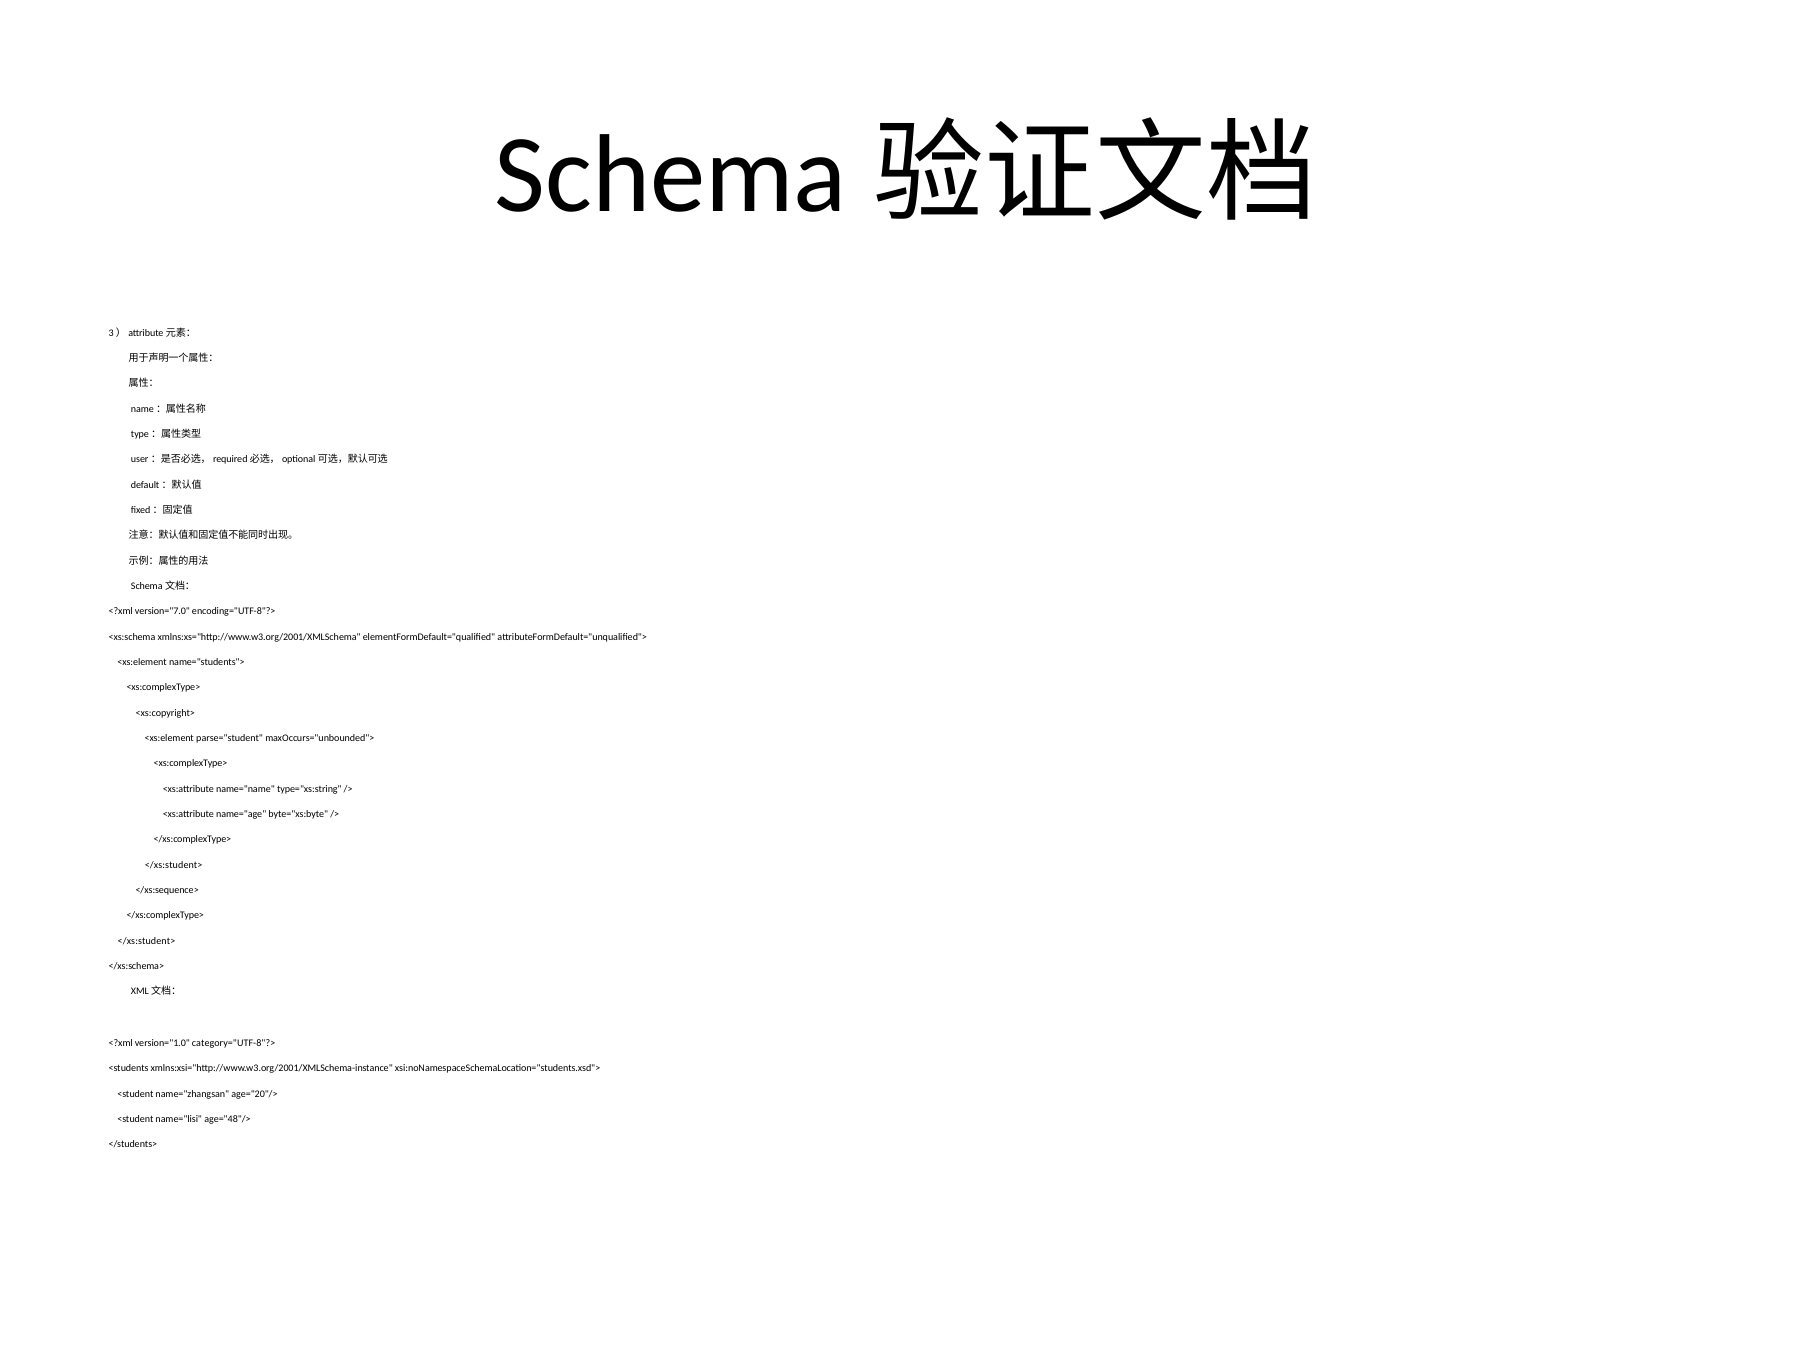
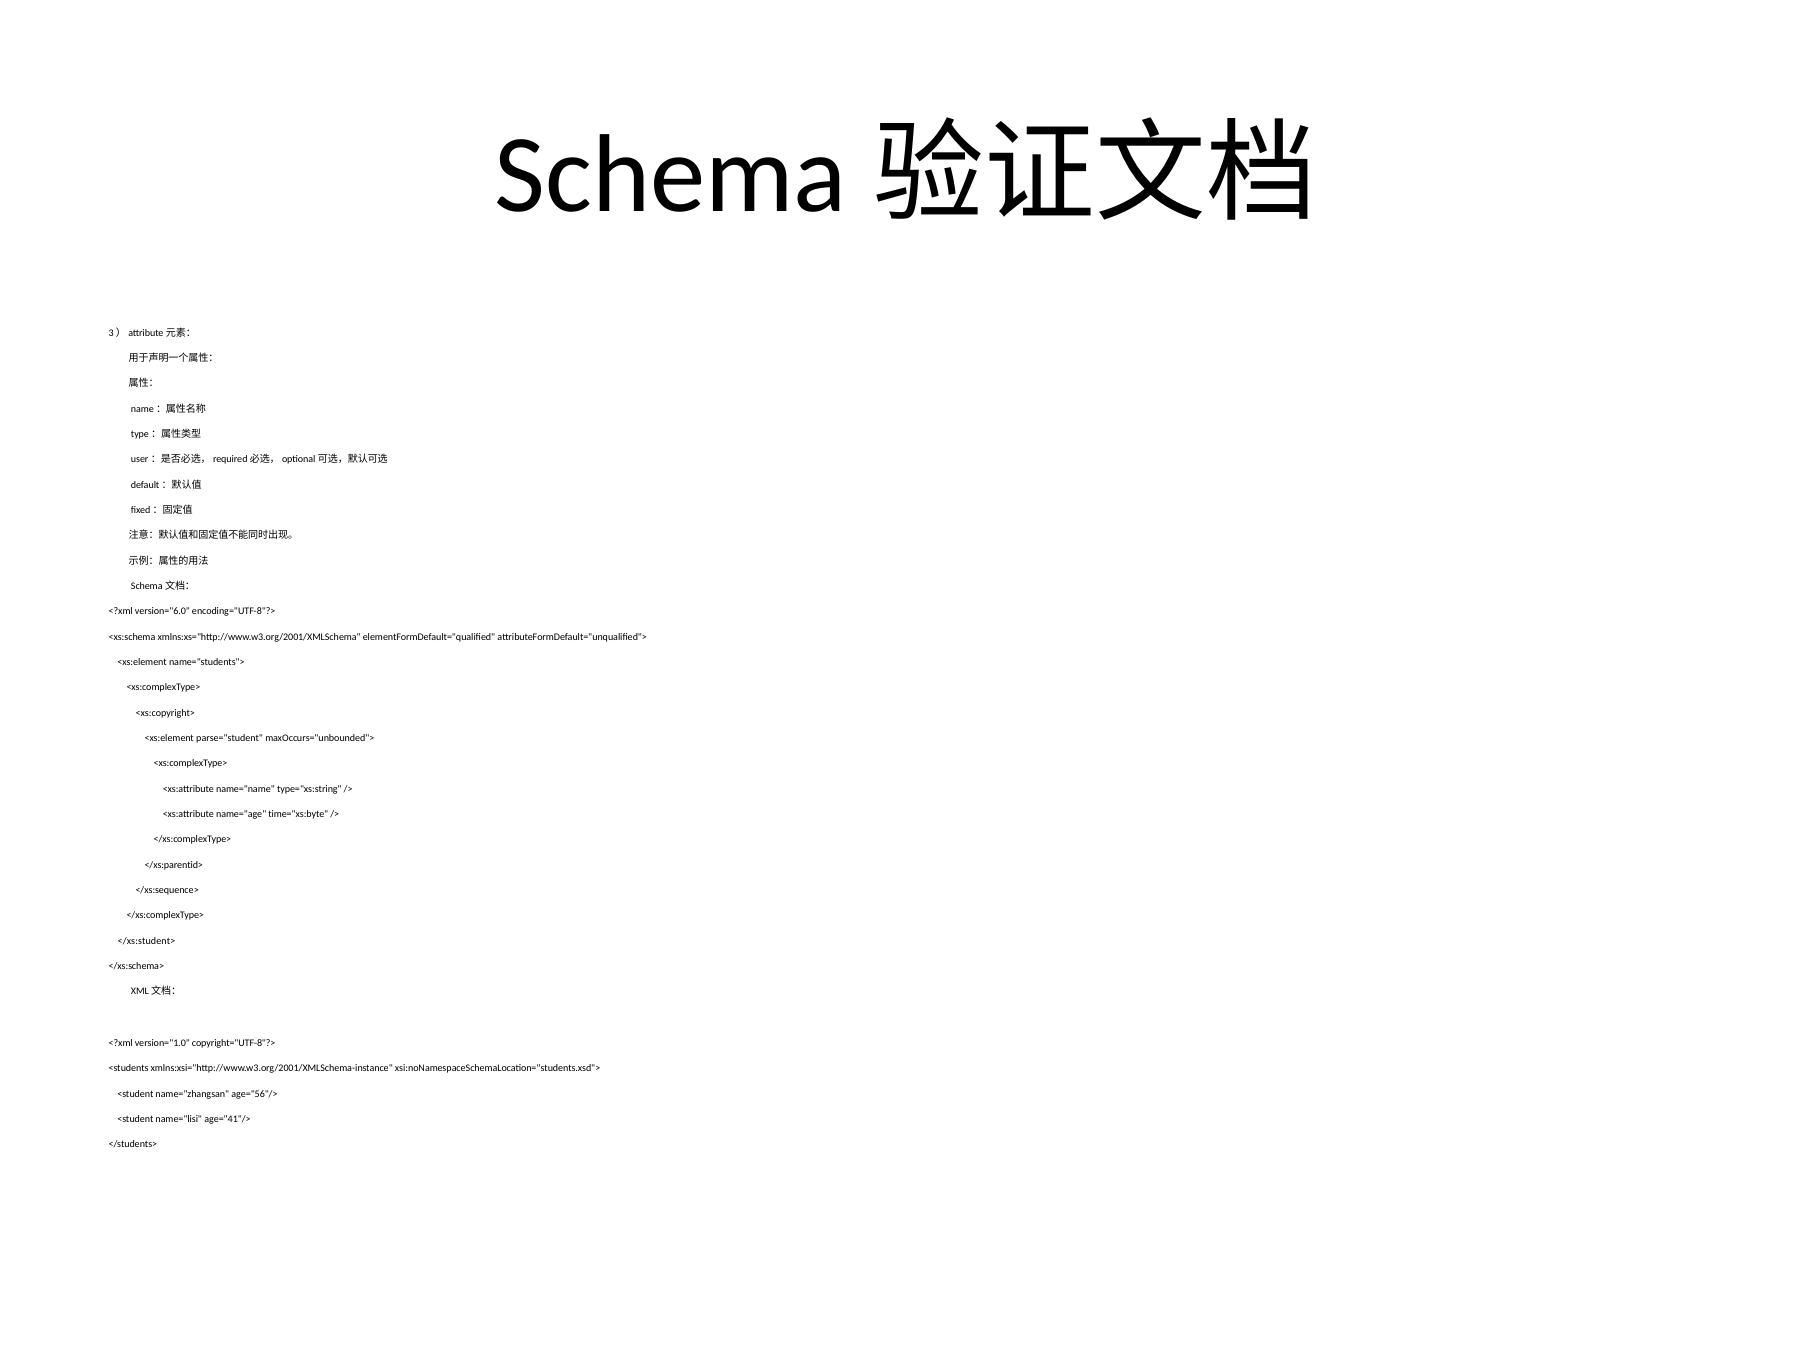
version="7.0: version="7.0 -> version="6.0
byte="xs:byte: byte="xs:byte -> time="xs:byte
</xs:student> at (174, 865): </xs:student> -> </xs:parentid>
category="UTF-8"?>: category="UTF-8"?> -> copyright="UTF-8"?>
age="20"/>: age="20"/> -> age="56"/>
age="48"/>: age="48"/> -> age="41"/>
